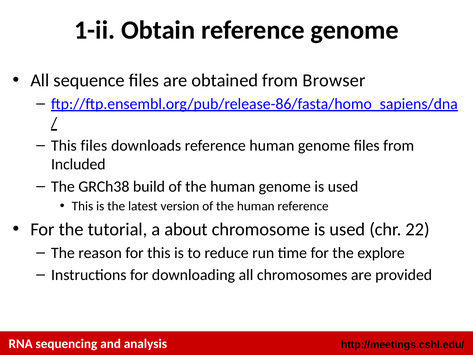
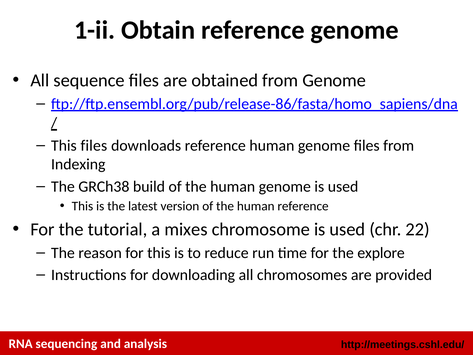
from Browser: Browser -> Genome
Included: Included -> Indexing
about: about -> mixes
